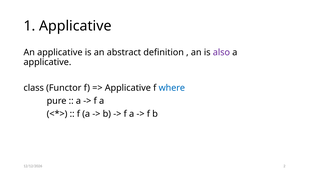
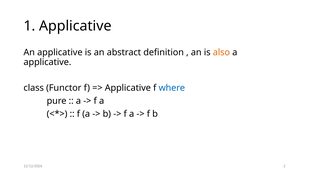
also colour: purple -> orange
